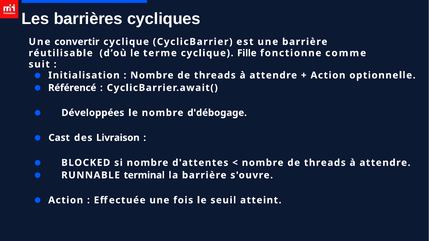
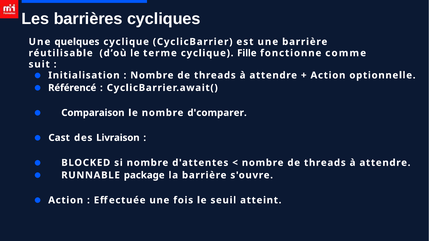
convertir: convertir -> quelques
Développées: Développées -> Comparaison
d'débogage: d'débogage -> d'comparer
terminal: terminal -> package
